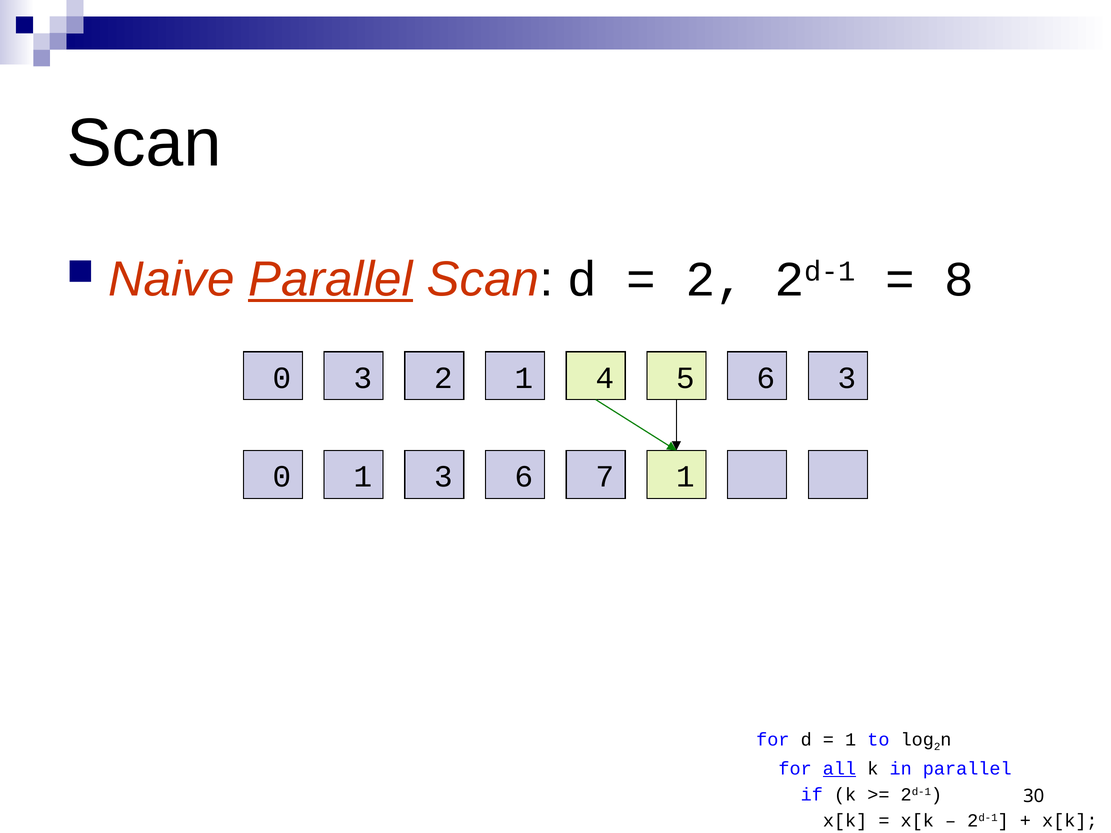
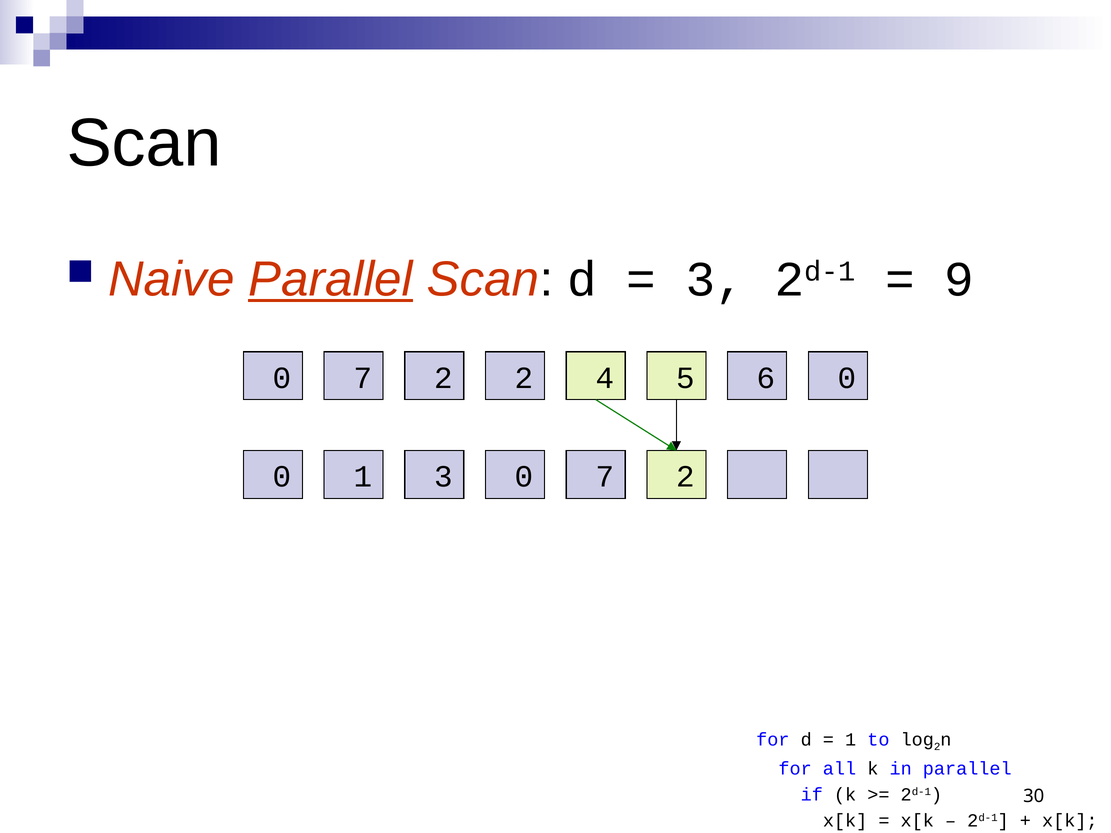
2 at (715, 279): 2 -> 3
8: 8 -> 9
3 at (363, 378): 3 -> 7
2 1: 1 -> 2
6 3: 3 -> 0
3 6: 6 -> 0
1 1: 1 -> 2
all underline: present -> none
